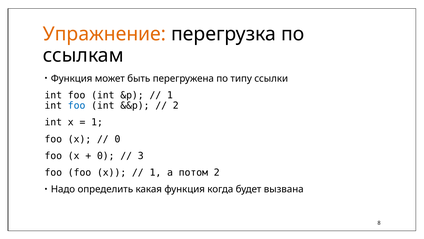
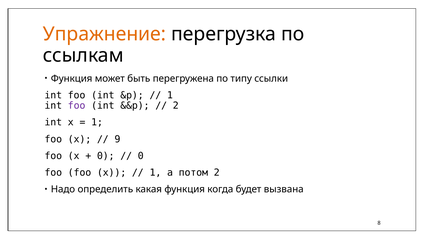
foo at (77, 105) colour: blue -> purple
0 at (117, 139): 0 -> 9
3 at (141, 156): 3 -> 0
